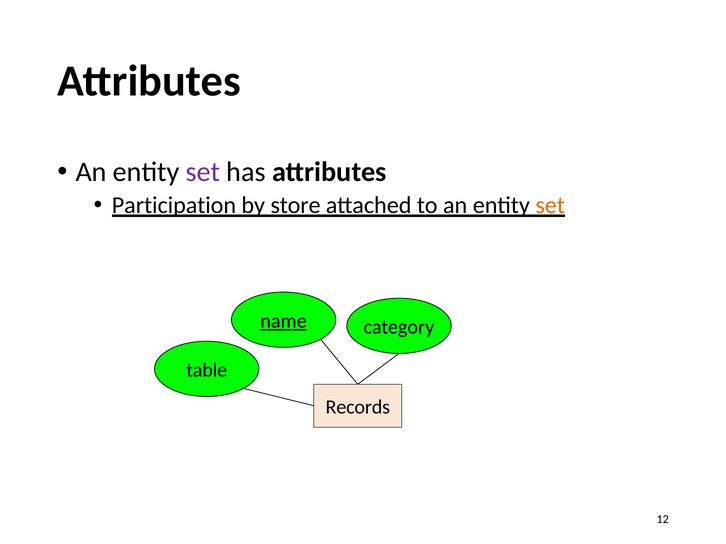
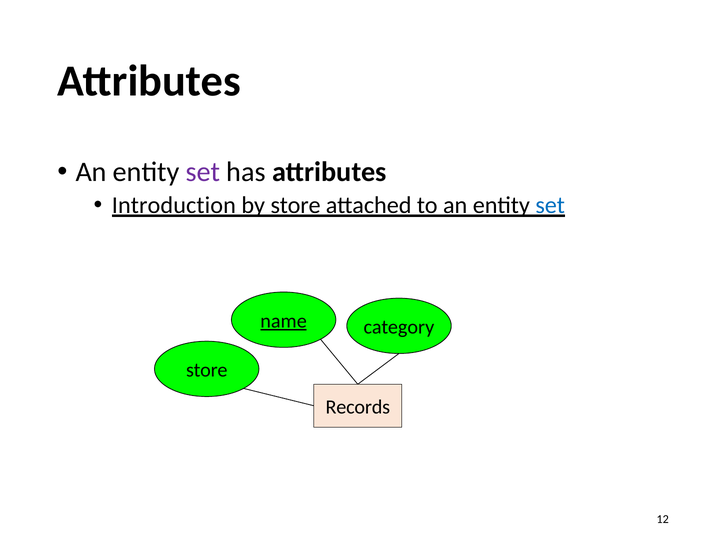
Participation: Participation -> Introduction
set at (550, 206) colour: orange -> blue
table at (207, 371): table -> store
